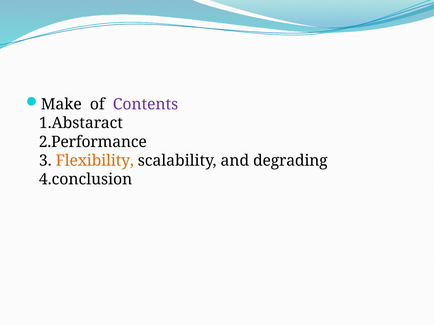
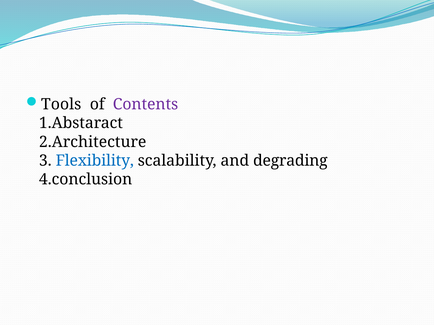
Make: Make -> Tools
2.Performance: 2.Performance -> 2.Architecture
Flexibility colour: orange -> blue
